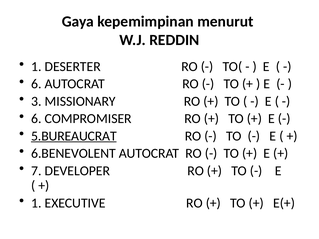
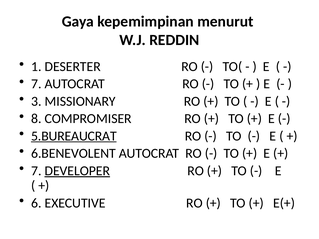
6 at (36, 84): 6 -> 7
6 at (36, 119): 6 -> 8
DEVELOPER underline: none -> present
1 at (36, 203): 1 -> 6
